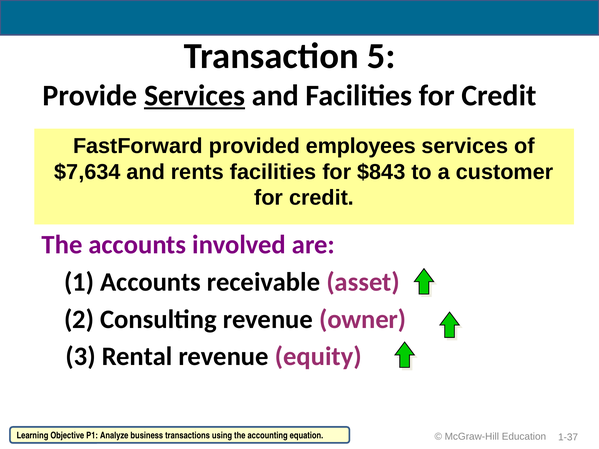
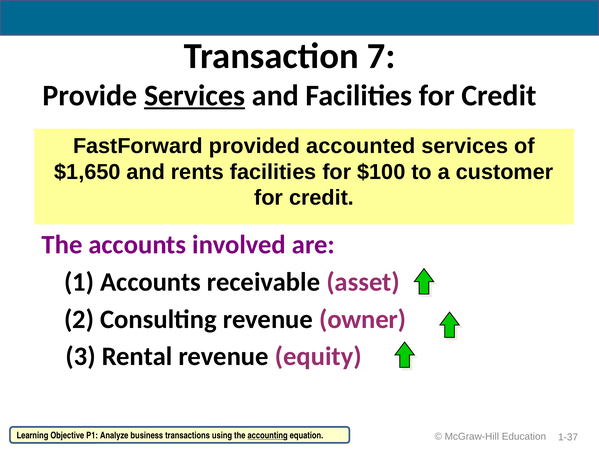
5: 5 -> 7
employees: employees -> accounted
$7,634: $7,634 -> $1,650
$843: $843 -> $100
accounting underline: none -> present
